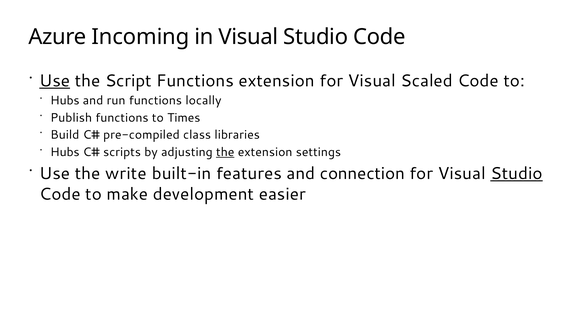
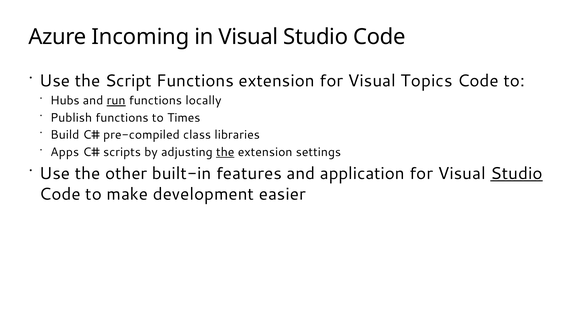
Use at (55, 81) underline: present -> none
Scaled: Scaled -> Topics
run underline: none -> present
Hubs at (65, 152): Hubs -> Apps
write: write -> other
connection: connection -> application
